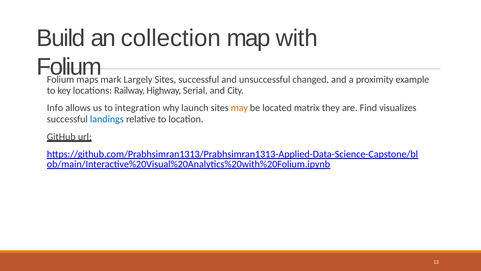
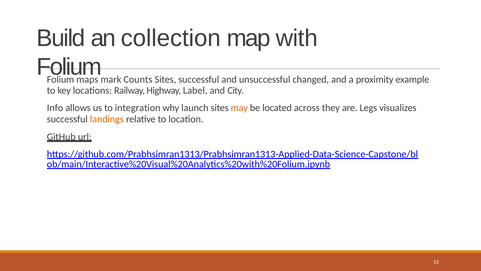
Largely: Largely -> Counts
Serial: Serial -> Label
matrix: matrix -> across
Find: Find -> Legs
landings colour: blue -> orange
